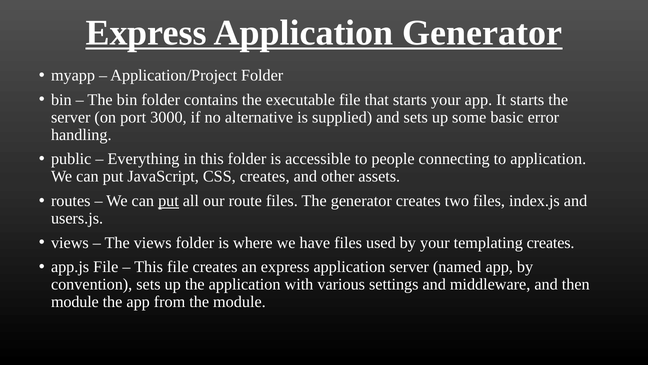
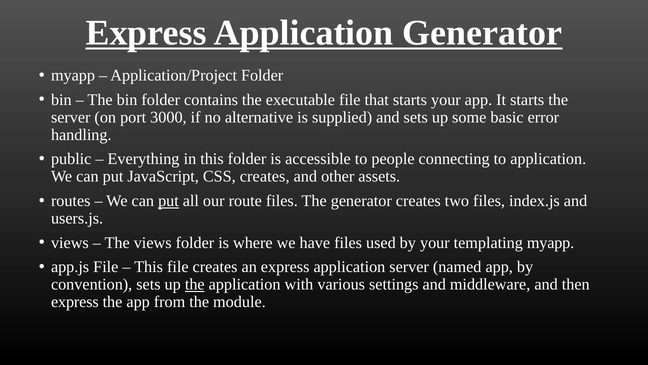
templating creates: creates -> myapp
the at (195, 284) underline: none -> present
module at (75, 302): module -> express
